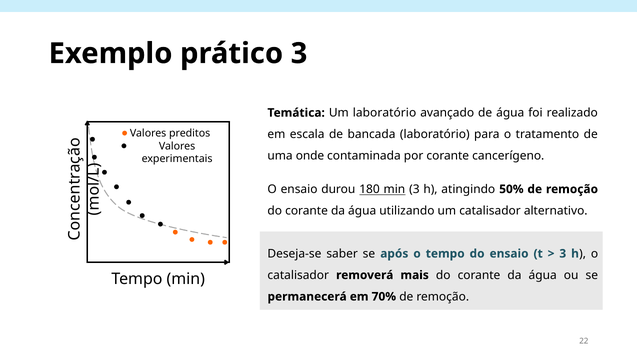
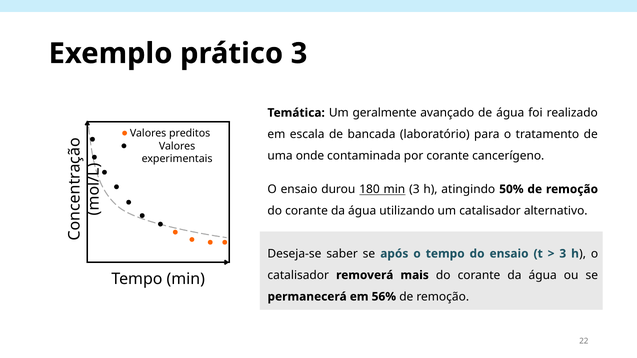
Um laboratório: laboratório -> geralmente
70%: 70% -> 56%
